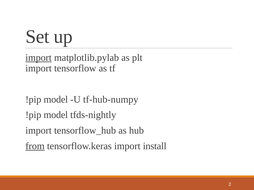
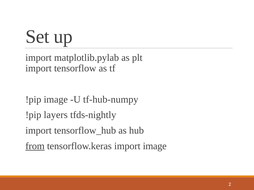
import at (39, 58) underline: present -> none
model at (56, 100): model -> image
model at (56, 115): model -> layers
import install: install -> image
